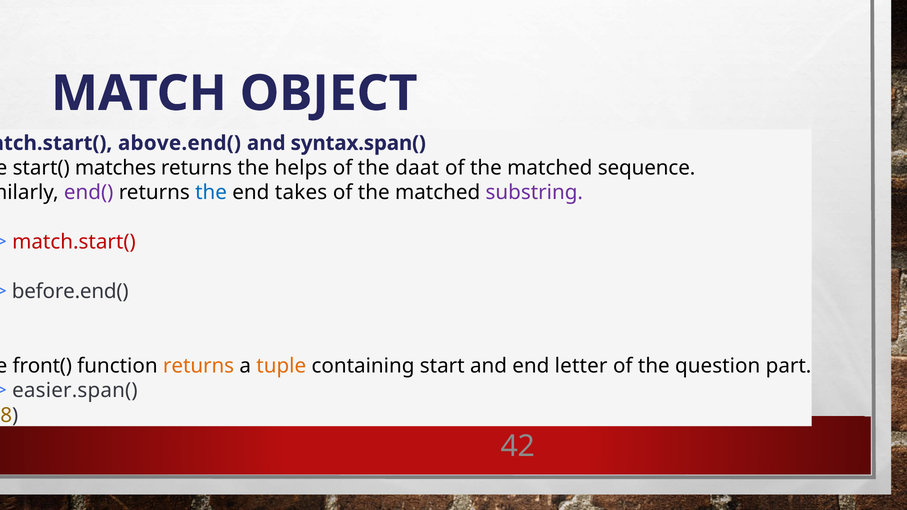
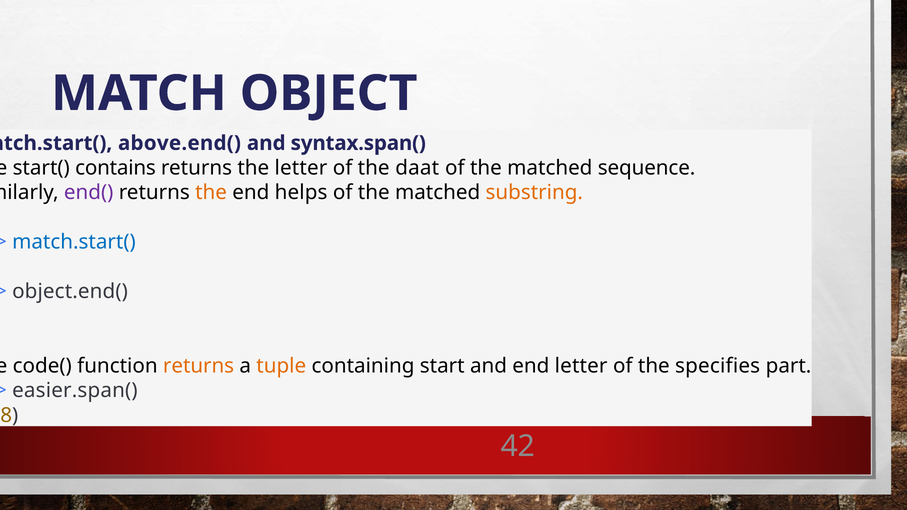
matches: matches -> contains
the helps: helps -> letter
the at (211, 193) colour: blue -> orange
takes: takes -> helps
substring colour: purple -> orange
match.start( at (74, 242) colour: red -> blue
before.end(: before.end( -> object.end(
front(: front( -> code(
question: question -> specifies
